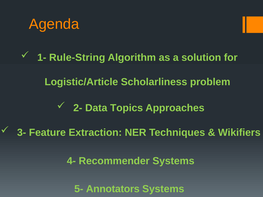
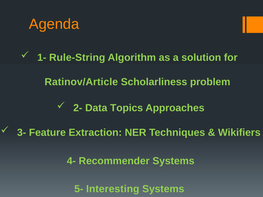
Logistic/Article: Logistic/Article -> Ratinov/Article
Annotators: Annotators -> Interesting
